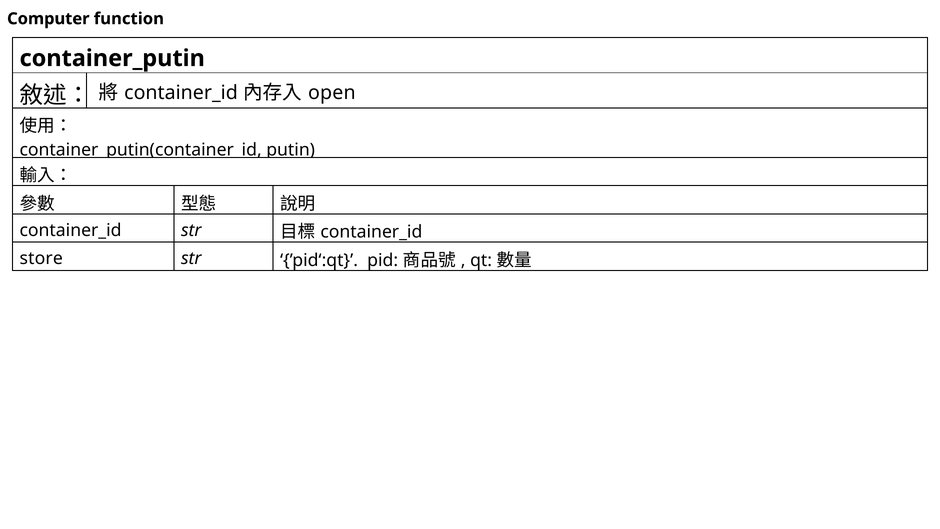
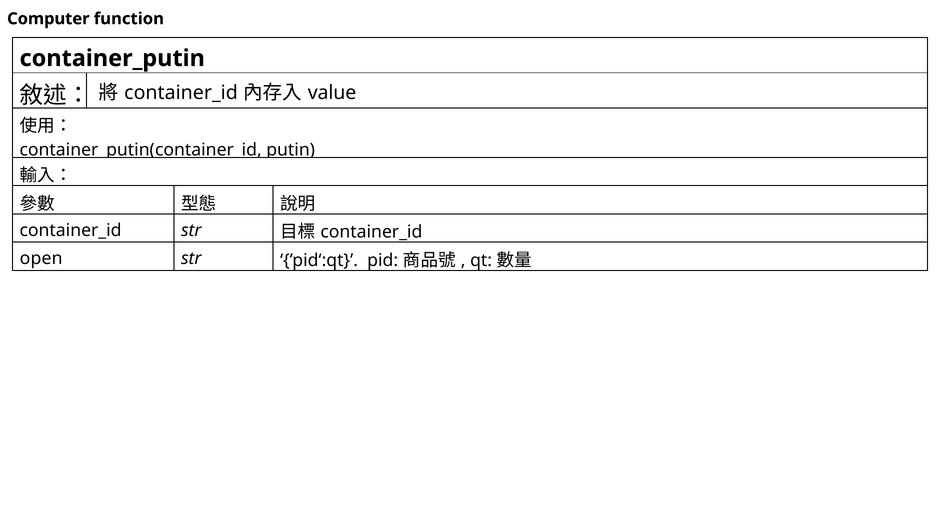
open: open -> value
store: store -> open
